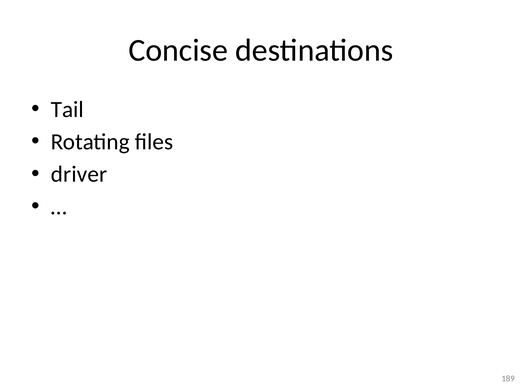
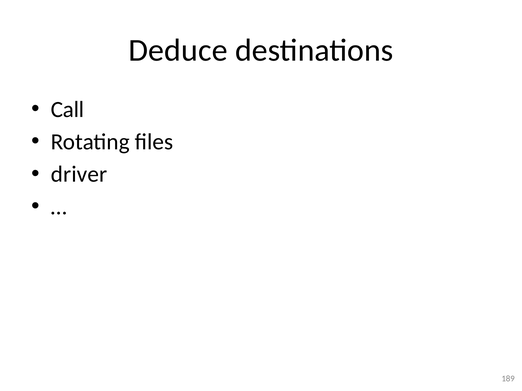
Concise: Concise -> Deduce
Tail: Tail -> Call
